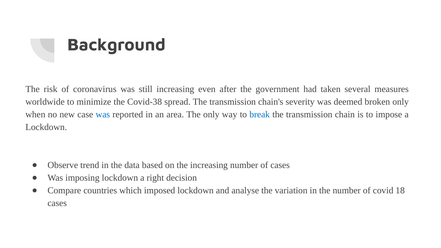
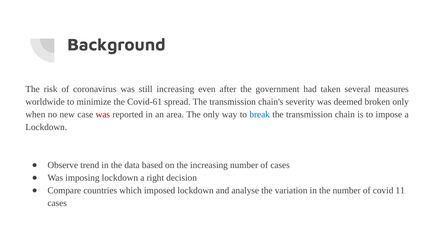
Covid-38: Covid-38 -> Covid-61
was at (103, 115) colour: blue -> red
18: 18 -> 11
